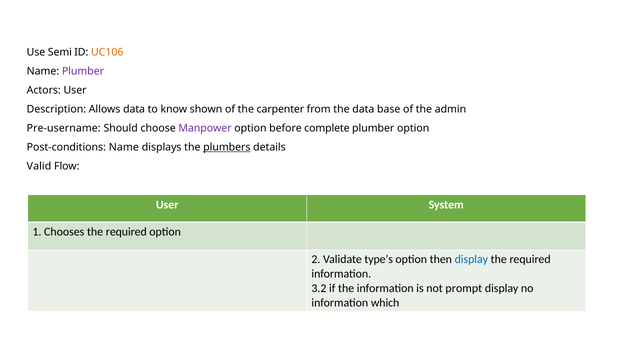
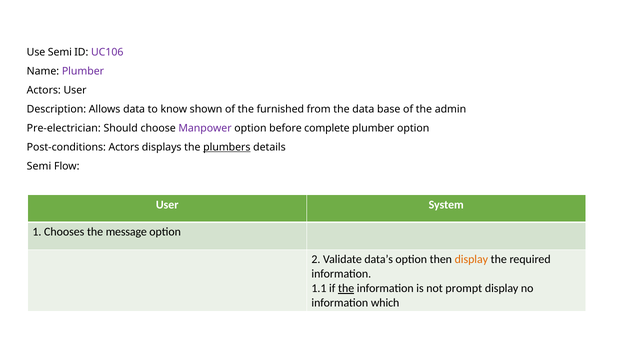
UC106 colour: orange -> purple
carpenter: carpenter -> furnished
Pre-username: Pre-username -> Pre-electrician
Post-conditions Name: Name -> Actors
Valid at (39, 166): Valid -> Semi
Chooses the required: required -> message
type’s: type’s -> data’s
display at (471, 259) colour: blue -> orange
3.2: 3.2 -> 1.1
the at (346, 288) underline: none -> present
